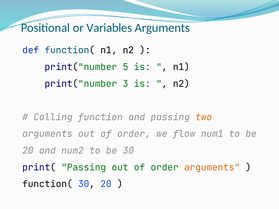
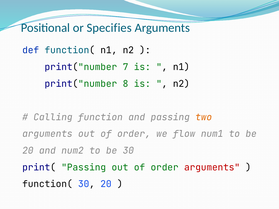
Variables: Variables -> Specifies
5: 5 -> 7
3: 3 -> 8
arguments at (212, 168) colour: orange -> red
